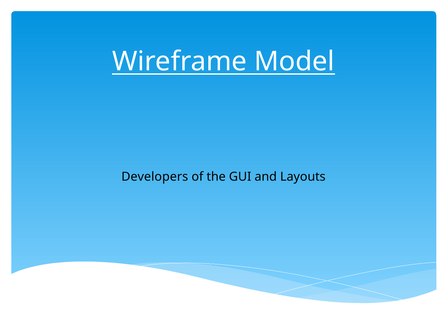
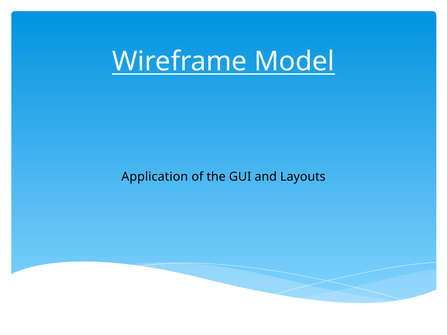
Developers: Developers -> Application
